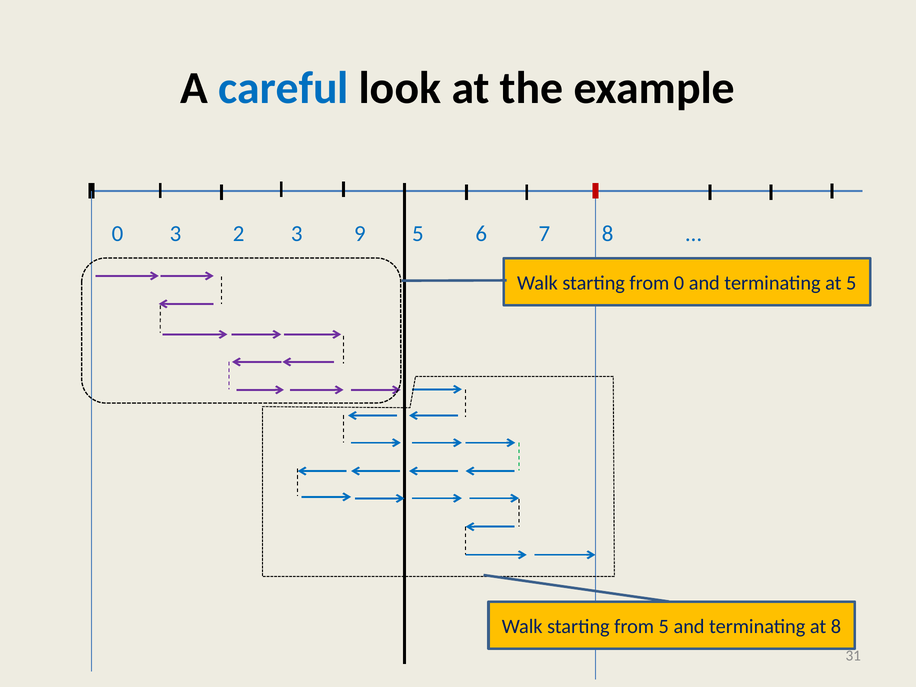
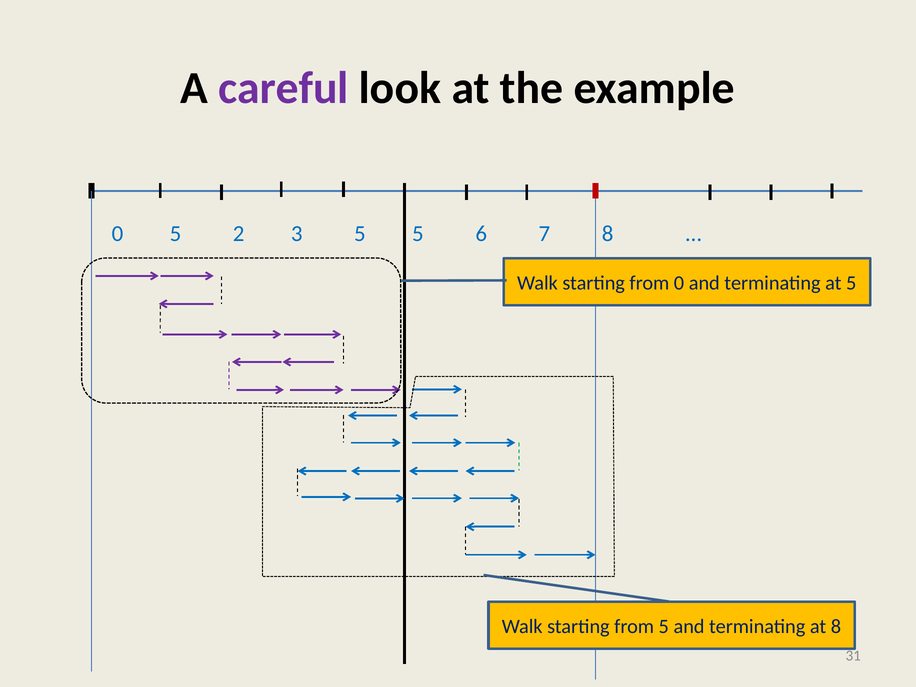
careful colour: blue -> purple
0 3: 3 -> 5
3 9: 9 -> 5
